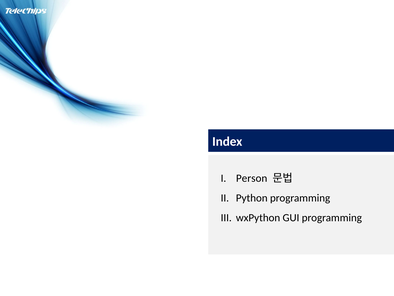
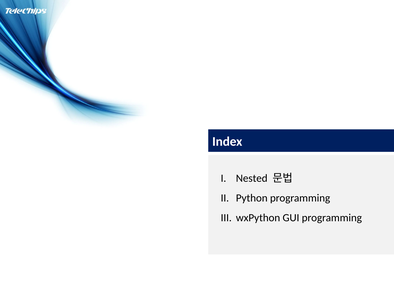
Person: Person -> Nested
